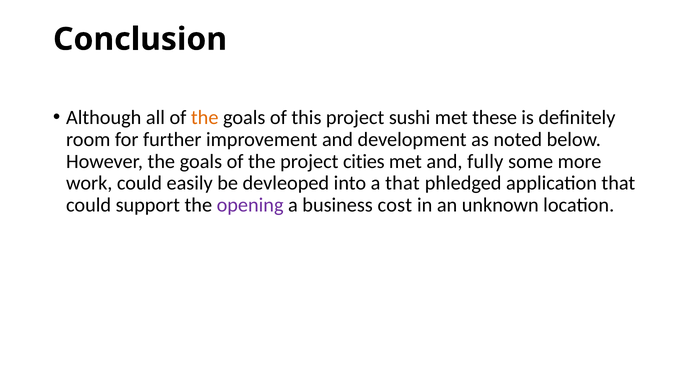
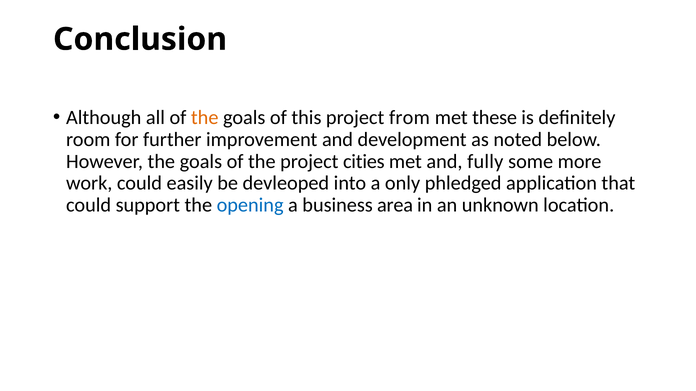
sushi: sushi -> from
a that: that -> only
opening colour: purple -> blue
cost: cost -> area
